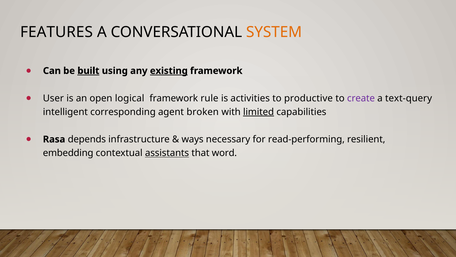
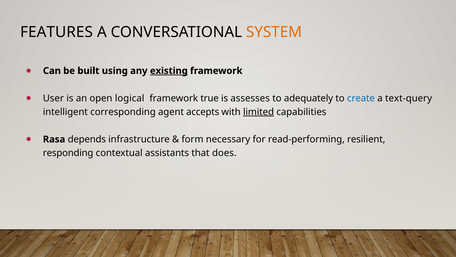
built underline: present -> none
rule: rule -> true
activities: activities -> assesses
productive: productive -> adequately
create colour: purple -> blue
broken: broken -> accepts
ways: ways -> form
embedding: embedding -> responding
assistants underline: present -> none
word: word -> does
